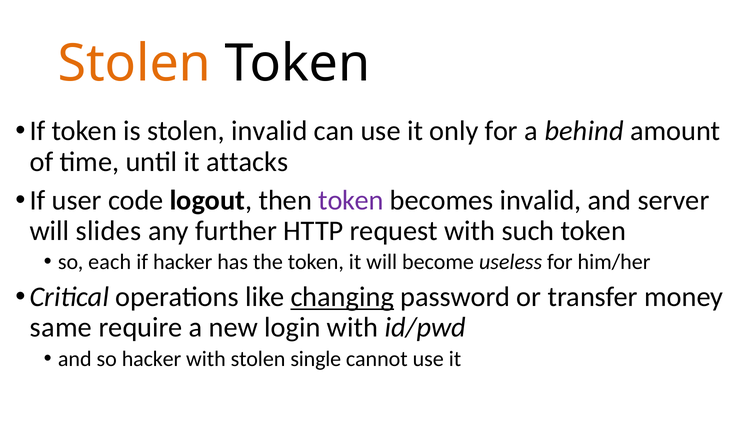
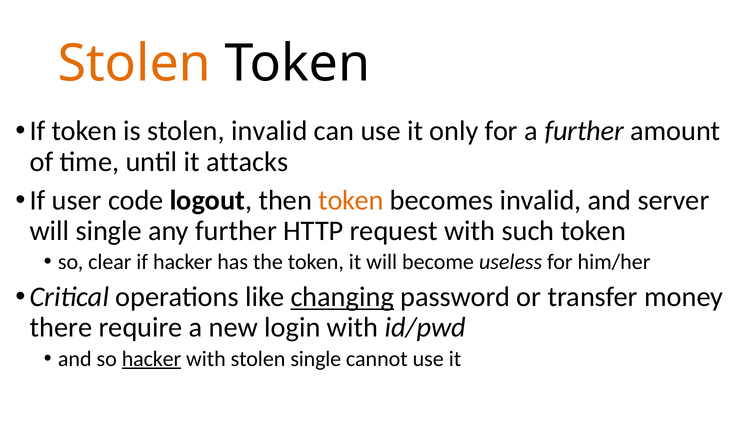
a behind: behind -> further
token at (351, 200) colour: purple -> orange
will slides: slides -> single
each: each -> clear
same: same -> there
hacker at (151, 359) underline: none -> present
